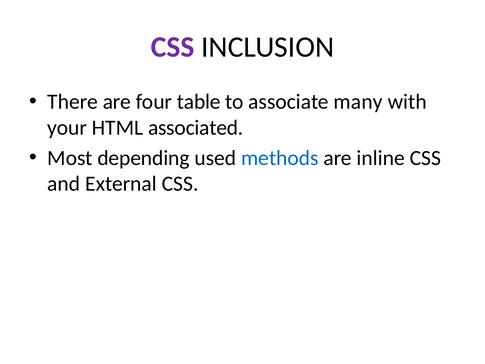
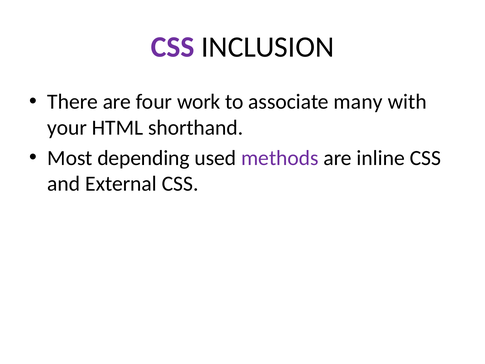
table: table -> work
associated: associated -> shorthand
methods colour: blue -> purple
